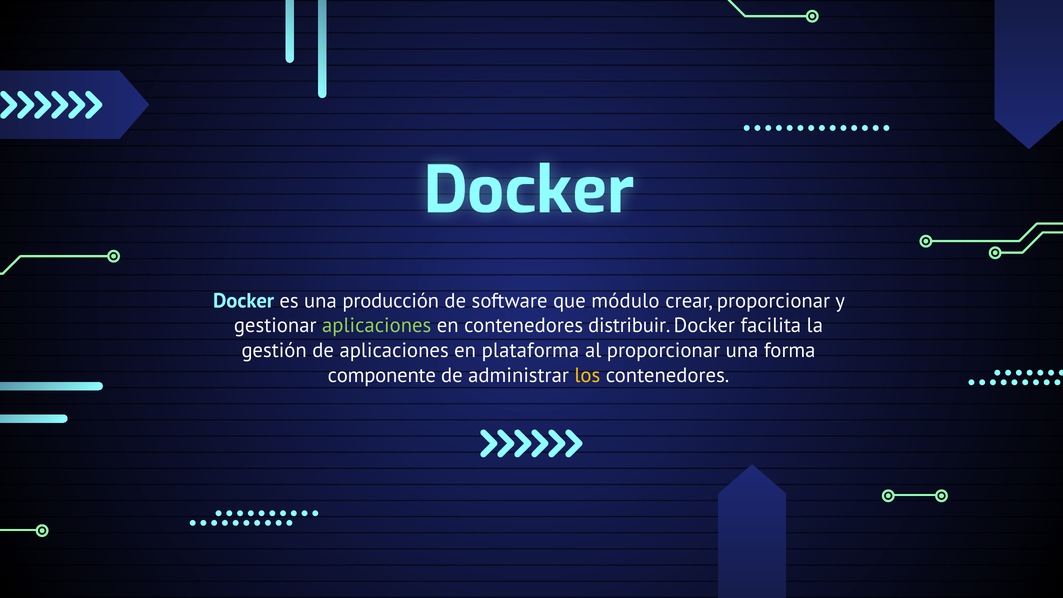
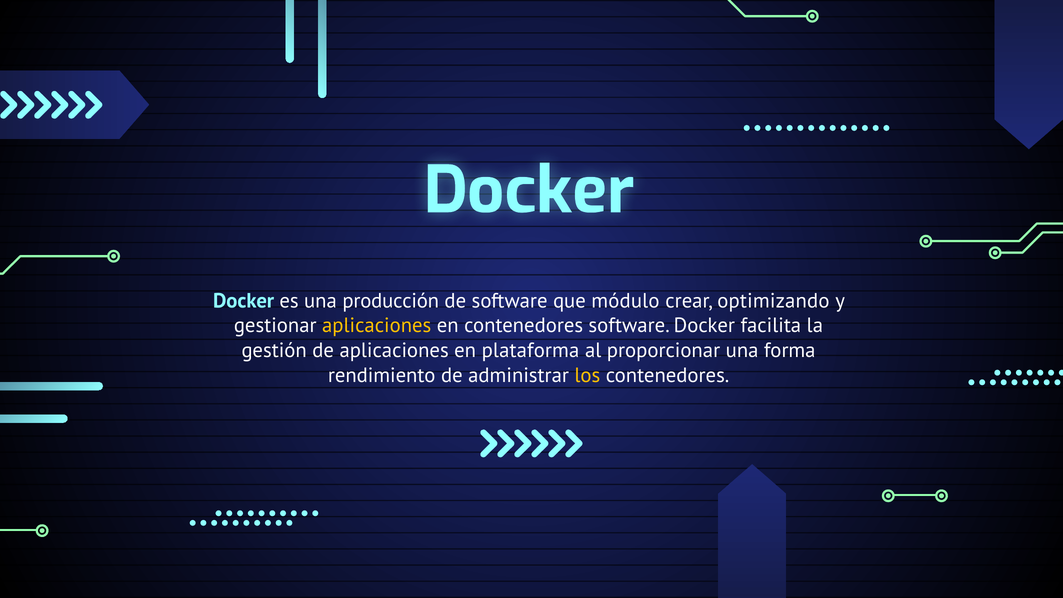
crear proporcionar: proporcionar -> optimizando
aplicaciones at (377, 326) colour: light green -> yellow
contenedores distribuir: distribuir -> software
componente: componente -> rendimiento
